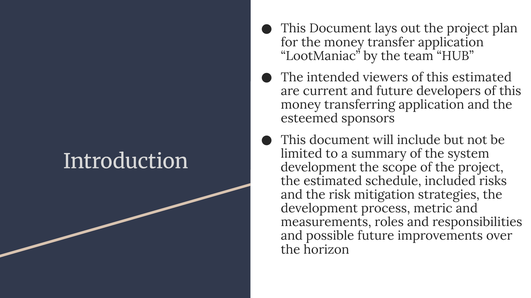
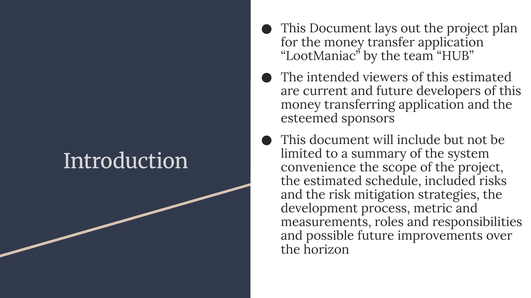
development at (319, 168): development -> convenience
